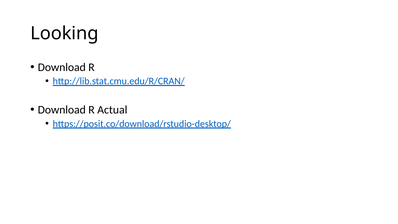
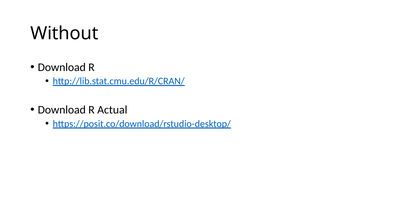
Looking: Looking -> Without
